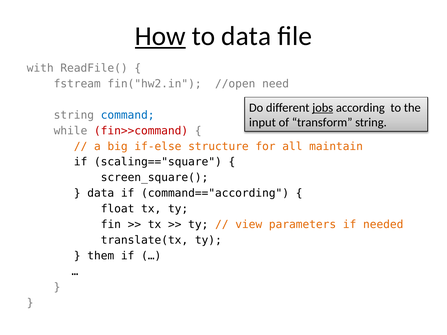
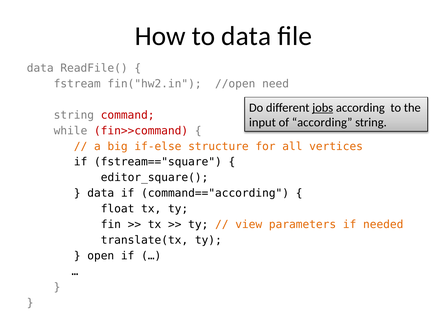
How underline: present -> none
with at (40, 68): with -> data
command colour: blue -> red
of transform: transform -> according
maintain: maintain -> vertices
scaling=="square: scaling=="square -> fstream=="square
screen_square(: screen_square( -> editor_square(
them: them -> open
